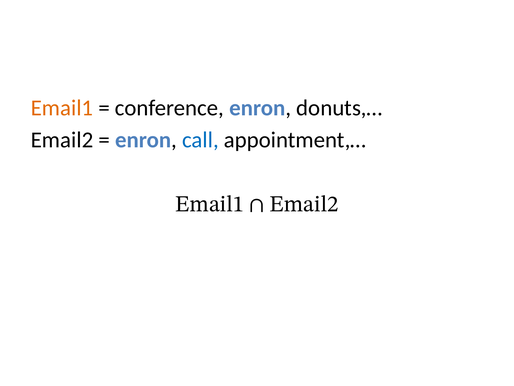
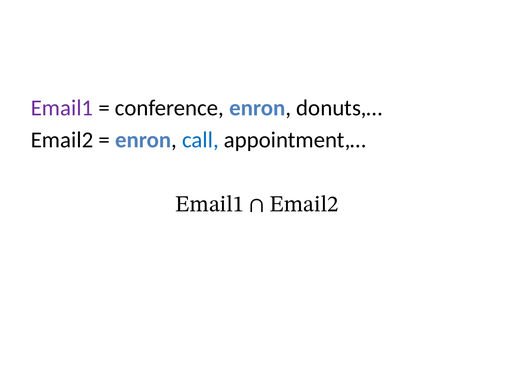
Email1 at (62, 108) colour: orange -> purple
